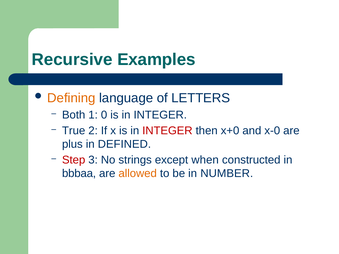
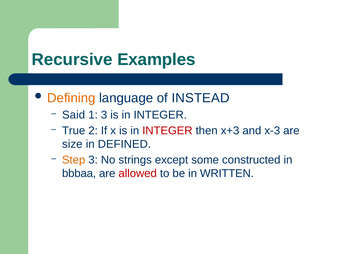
LETTERS: LETTERS -> INSTEAD
Both: Both -> Said
1 0: 0 -> 3
x+0: x+0 -> x+3
x-0: x-0 -> x-3
plus: plus -> size
Step colour: red -> orange
when: when -> some
allowed colour: orange -> red
NUMBER: NUMBER -> WRITTEN
